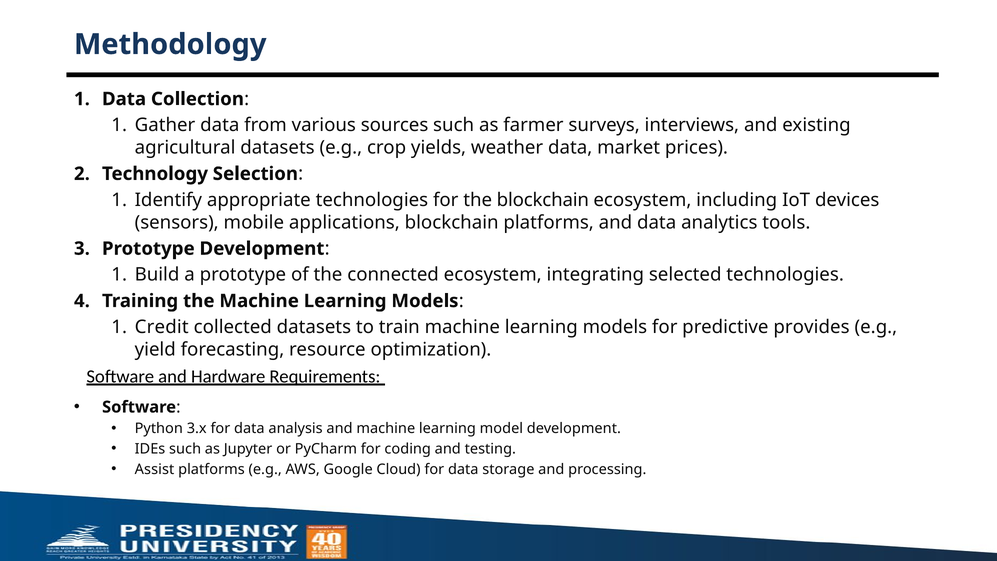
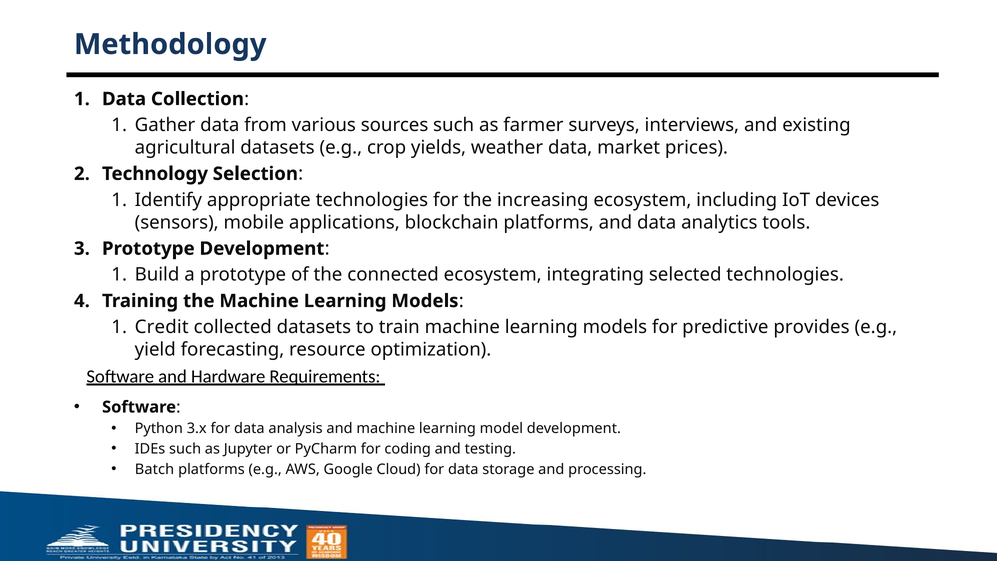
the blockchain: blockchain -> increasing
Assist: Assist -> Batch
